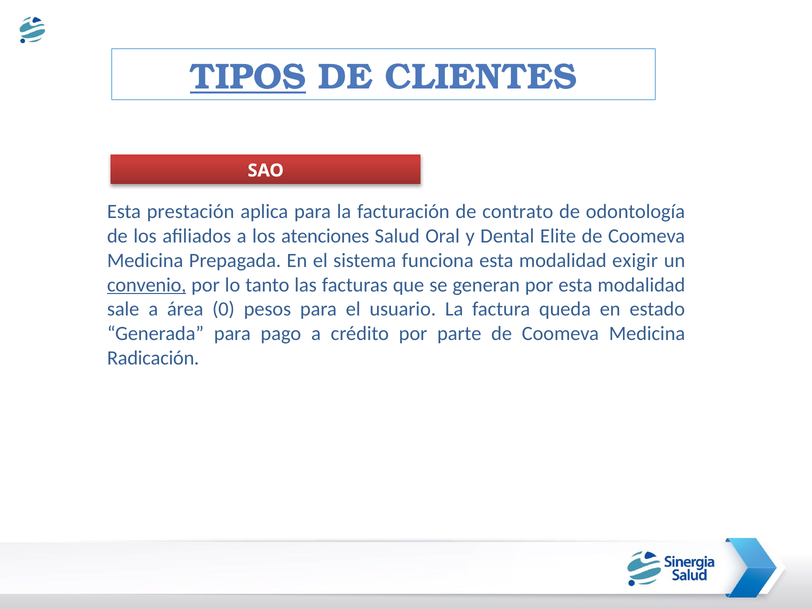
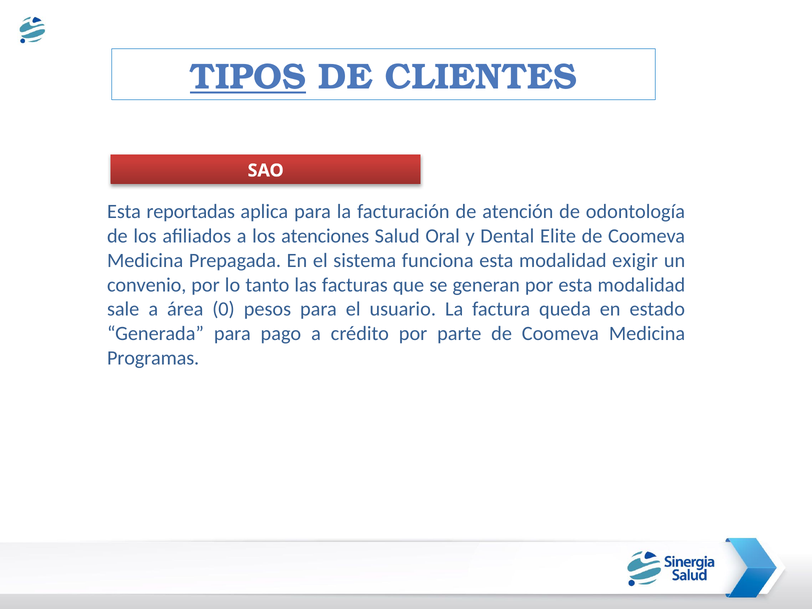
prestación: prestación -> reportadas
contrato: contrato -> atención
convenio underline: present -> none
Radicación: Radicación -> Programas
